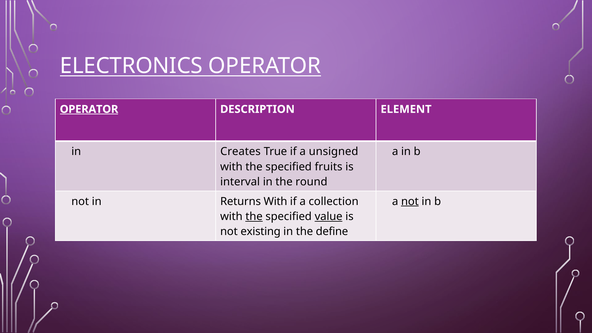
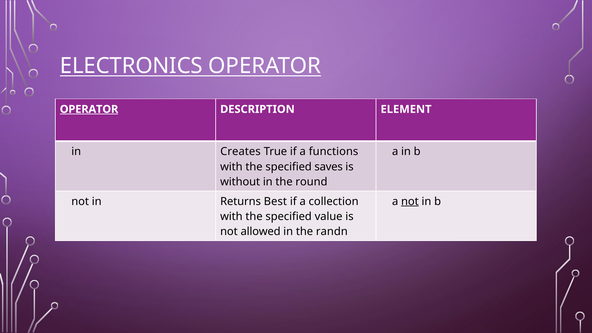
unsigned: unsigned -> functions
fruits: fruits -> saves
interval: interval -> without
Returns With: With -> Best
the at (254, 216) underline: present -> none
value underline: present -> none
existing: existing -> allowed
define: define -> randn
